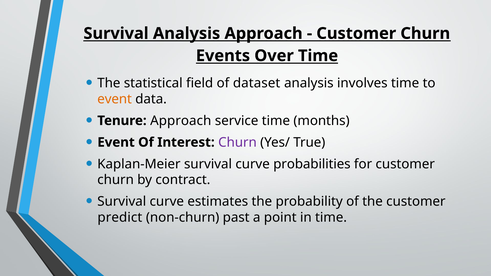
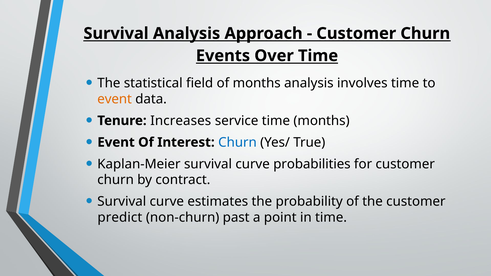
of dataset: dataset -> months
Tenure Approach: Approach -> Increases
Churn at (237, 142) colour: purple -> blue
